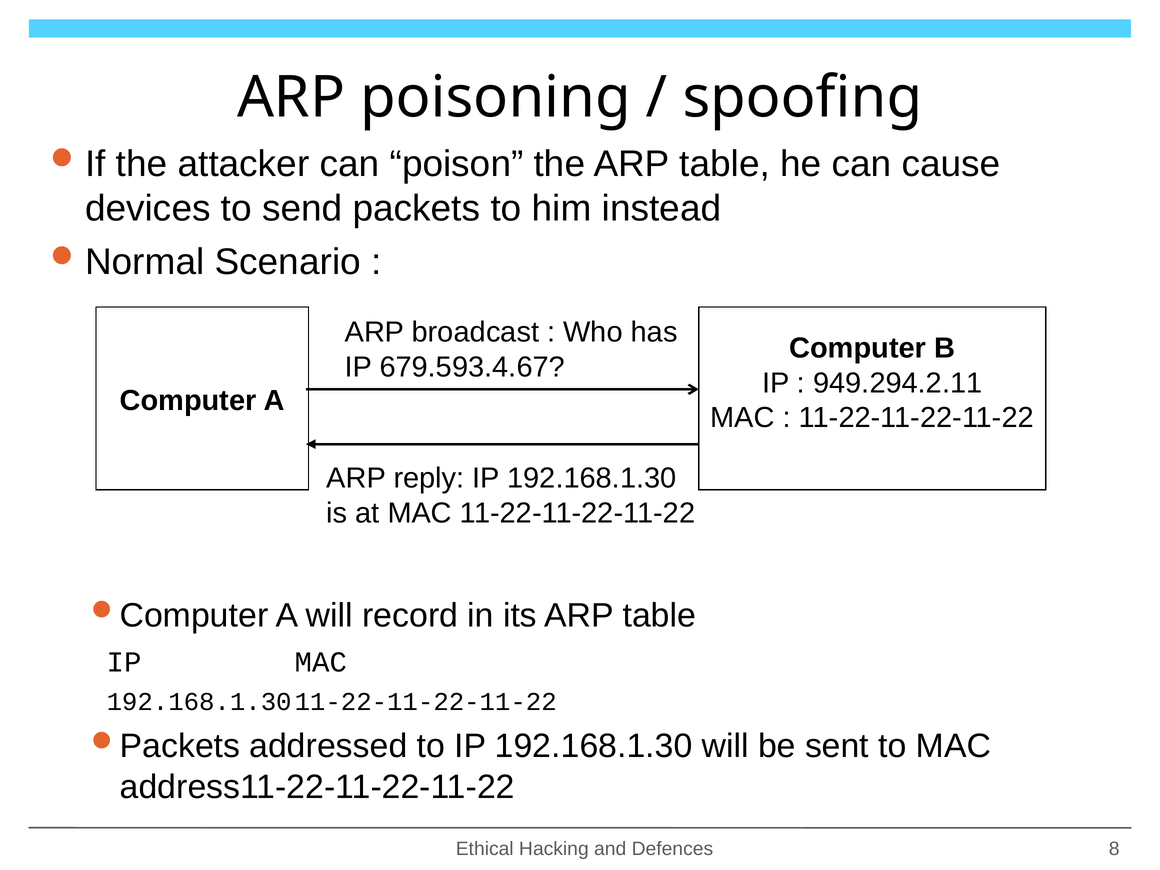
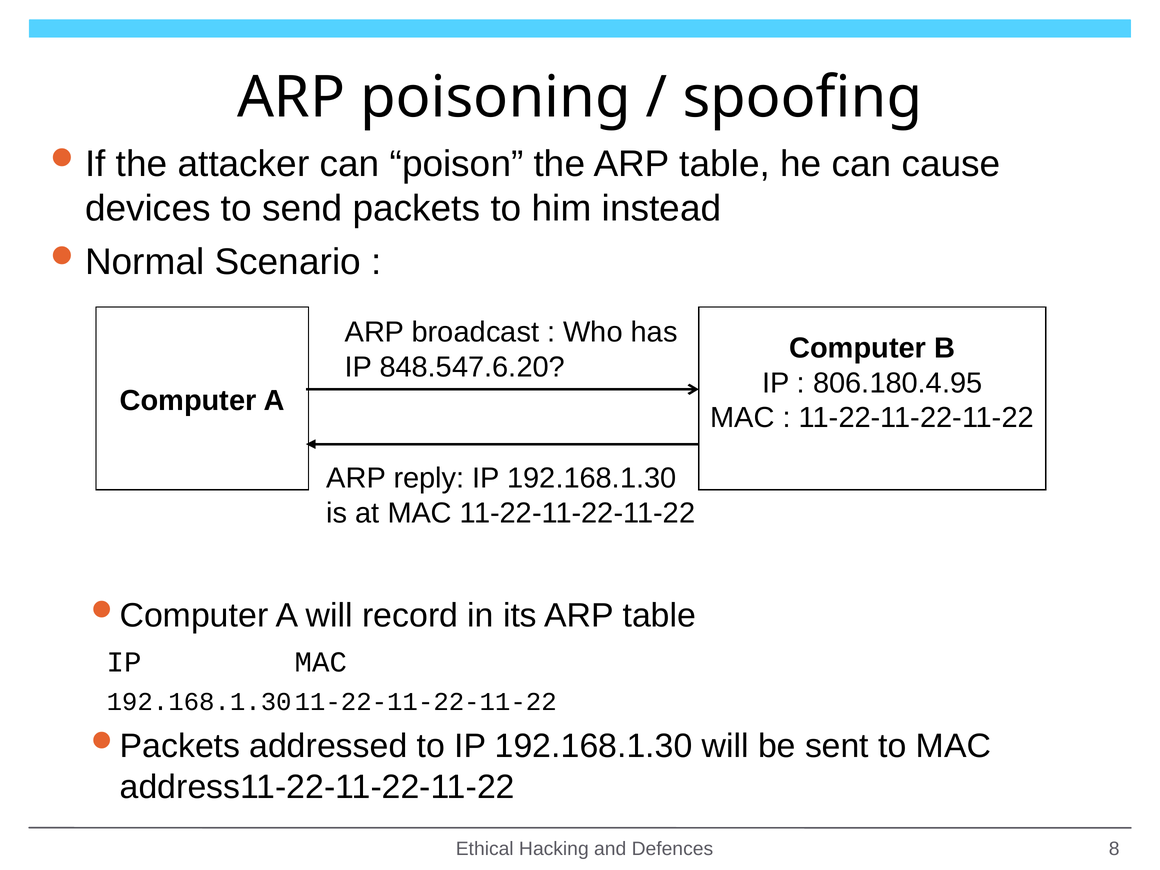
679.593.4.67: 679.593.4.67 -> 848.547.6.20
949.294.2.11: 949.294.2.11 -> 806.180.4.95
